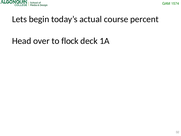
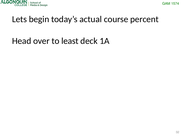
flock: flock -> least
